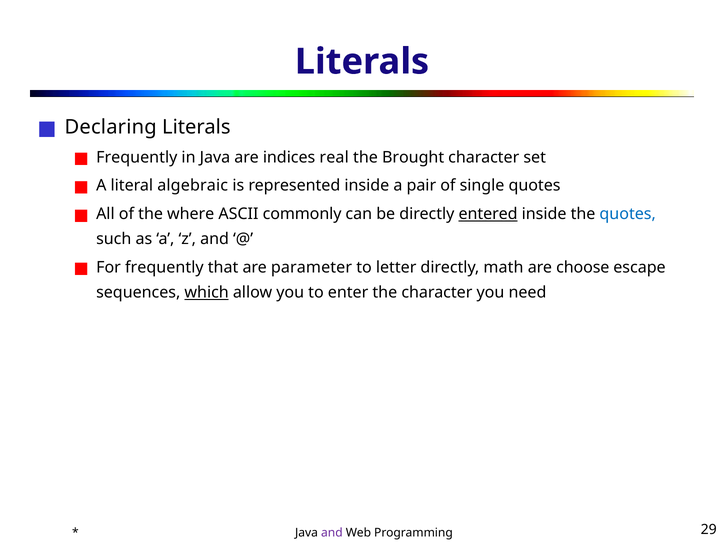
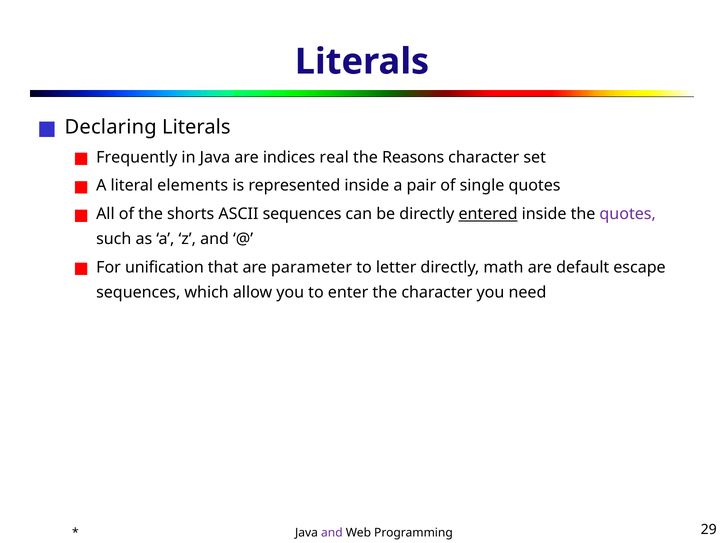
Brought: Brought -> Reasons
algebraic: algebraic -> elements
where: where -> shorts
ASCII commonly: commonly -> sequences
quotes at (628, 214) colour: blue -> purple
For frequently: frequently -> unification
choose: choose -> default
which underline: present -> none
